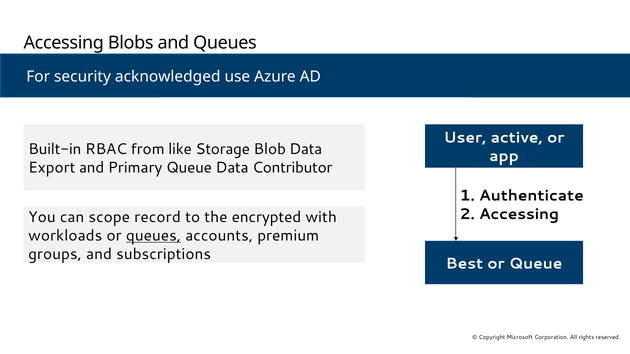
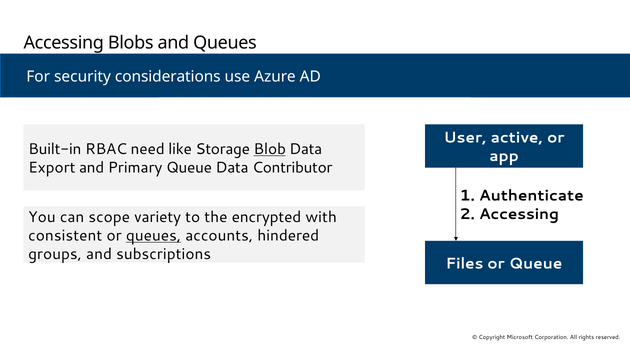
acknowledged: acknowledged -> considerations
from: from -> need
Blob underline: none -> present
record: record -> variety
workloads: workloads -> consistent
premium: premium -> hindered
Best: Best -> Files
